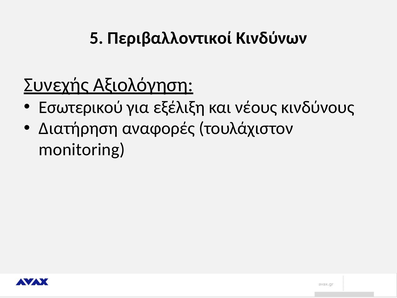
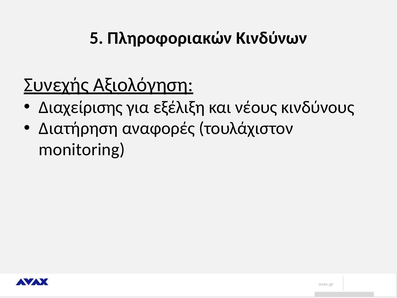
Περιβαλλοντικοί: Περιβαλλοντικοί -> Πληροφοριακών
Εσωτερικού: Εσωτερικού -> Διαχείρισης
